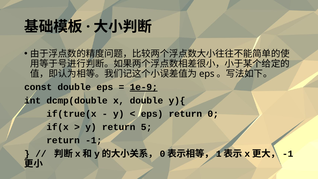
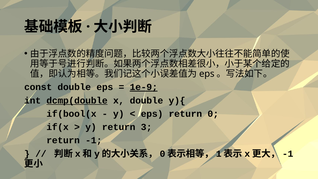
dcmp(double underline: none -> present
if(true(x: if(true(x -> if(bool(x
5: 5 -> 3
